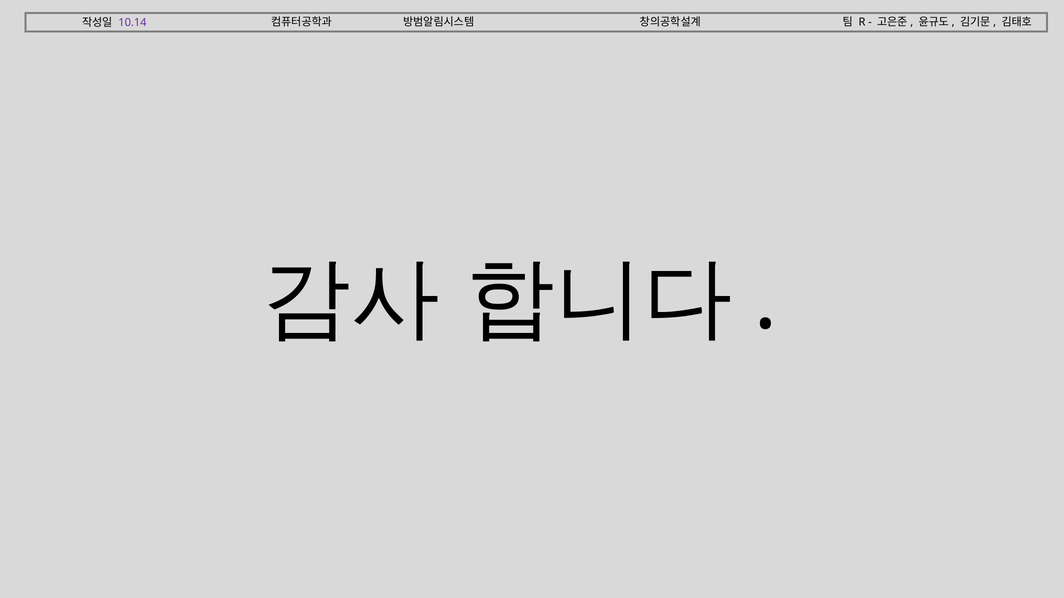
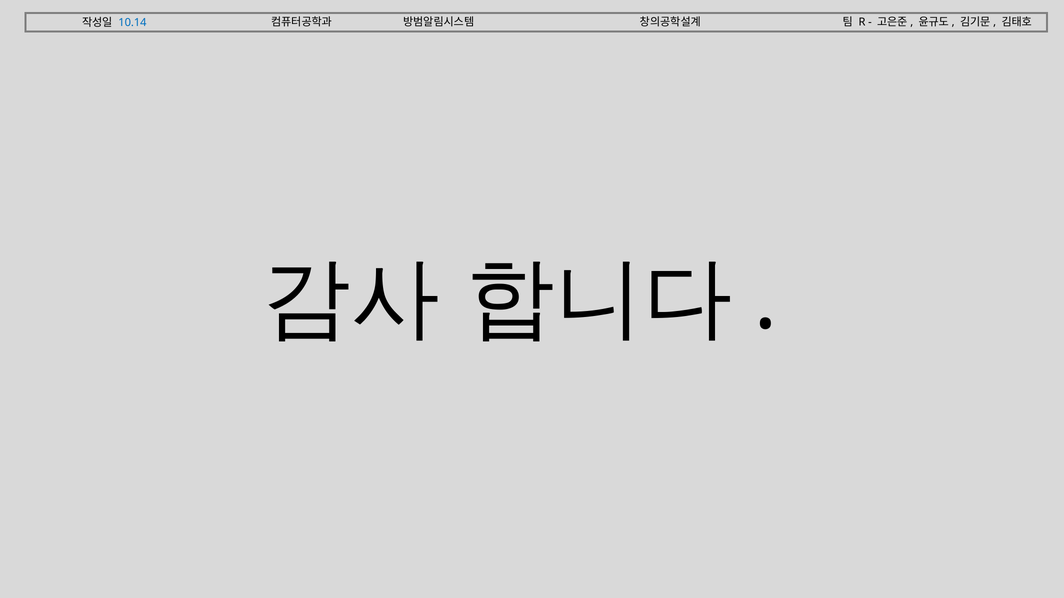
10.14 colour: purple -> blue
